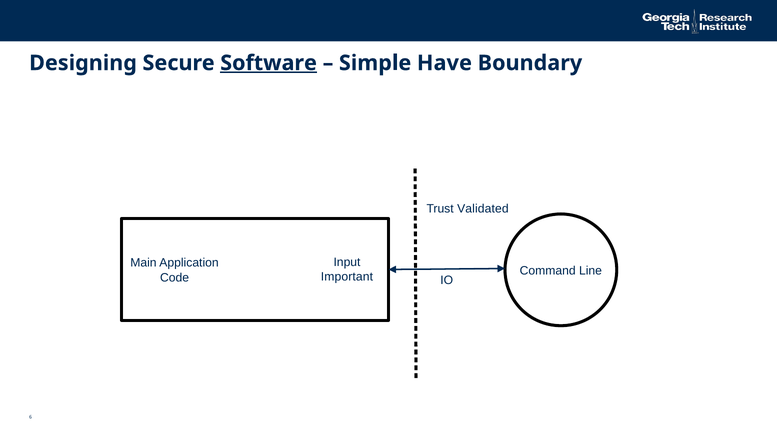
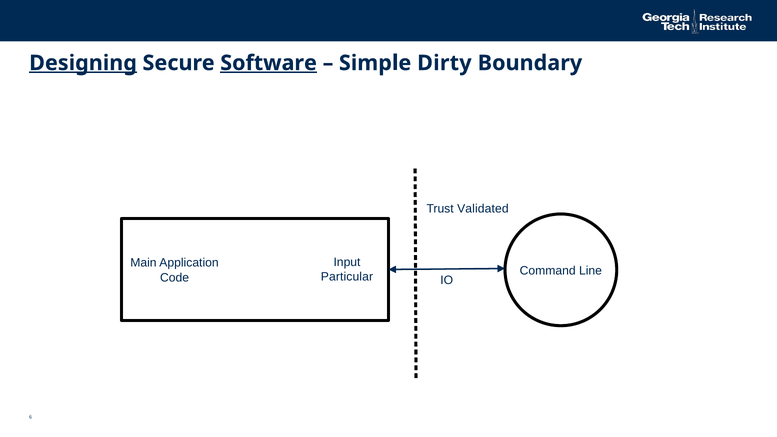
Designing underline: none -> present
Have: Have -> Dirty
Important: Important -> Particular
